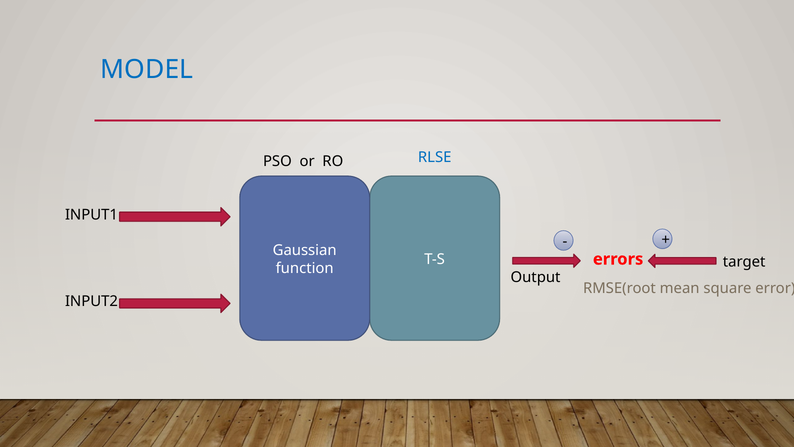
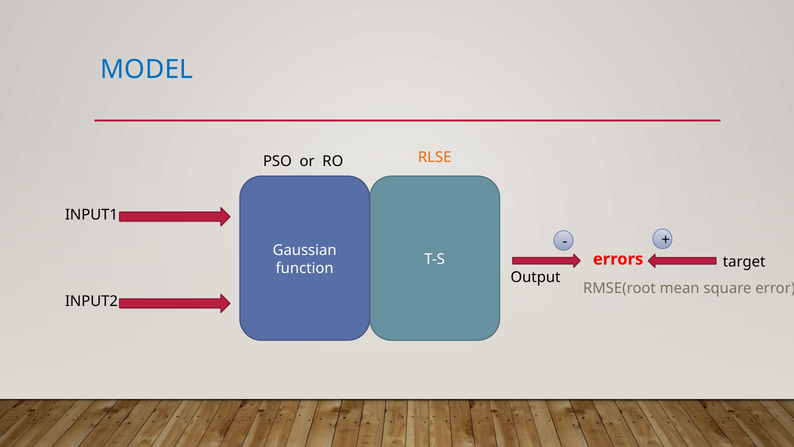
RLSE colour: blue -> orange
